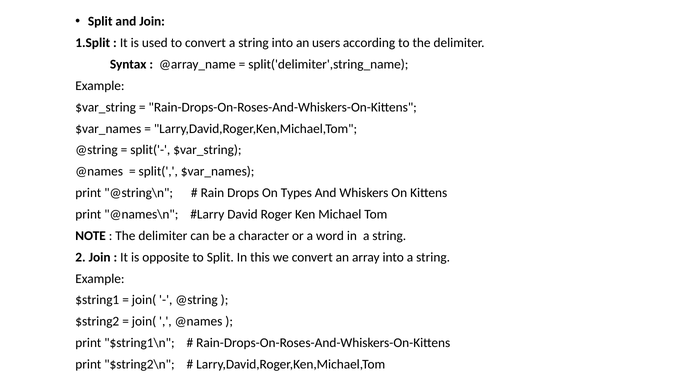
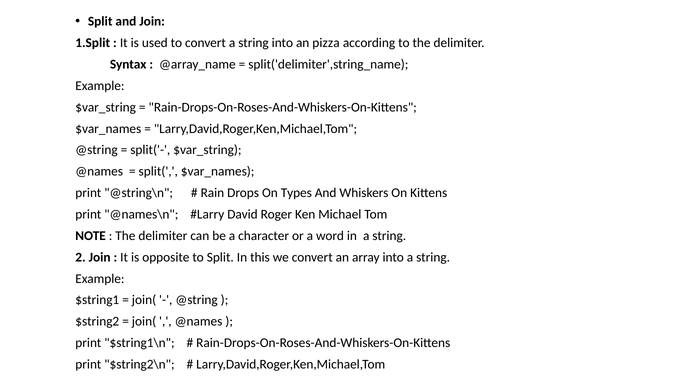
users: users -> pizza
